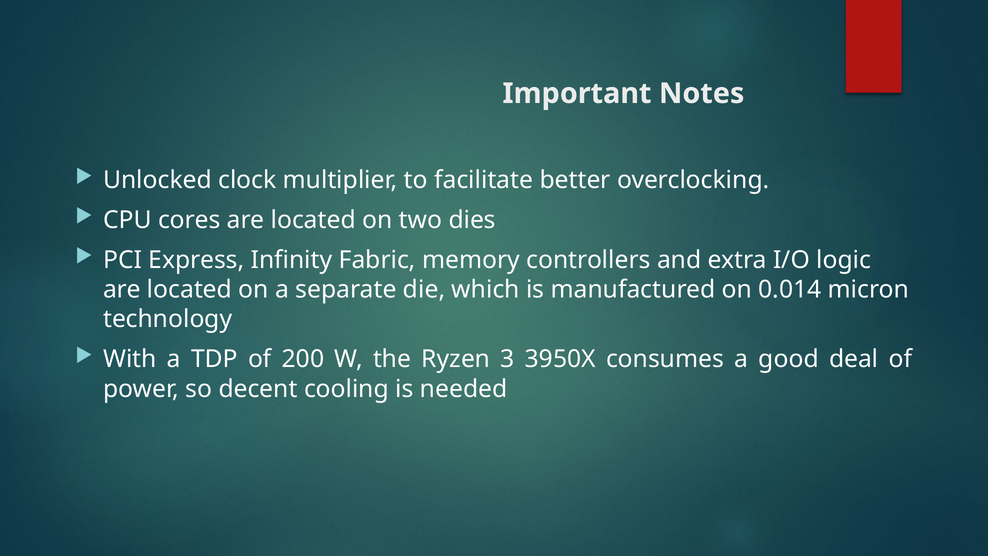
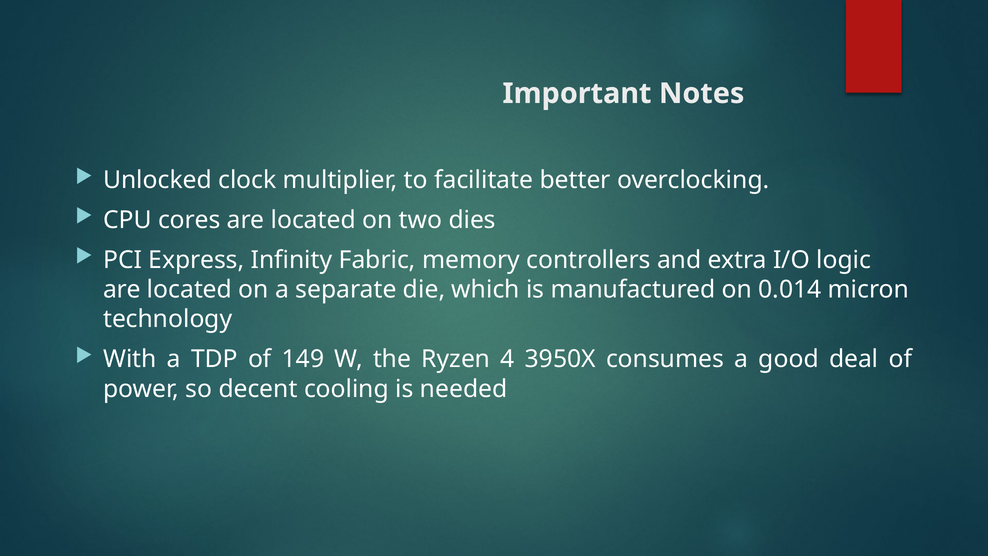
200: 200 -> 149
3: 3 -> 4
